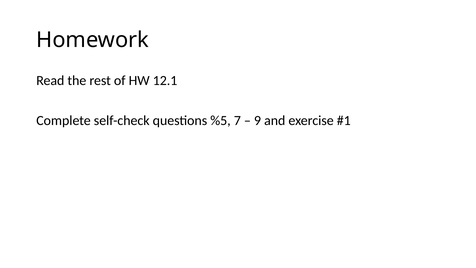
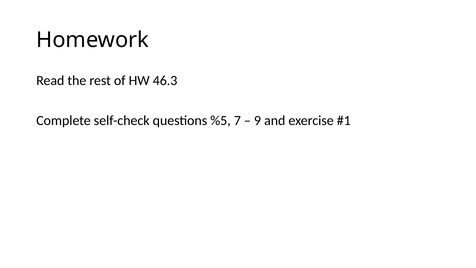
12.1: 12.1 -> 46.3
